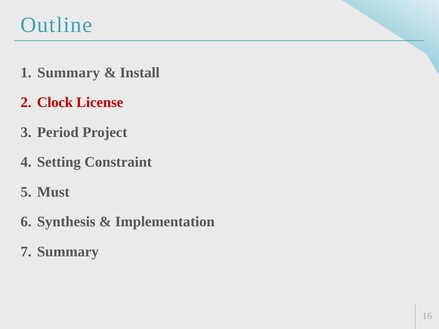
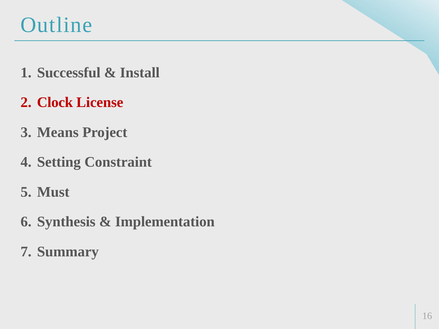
Summary at (69, 73): Summary -> Successful
Period: Period -> Means
